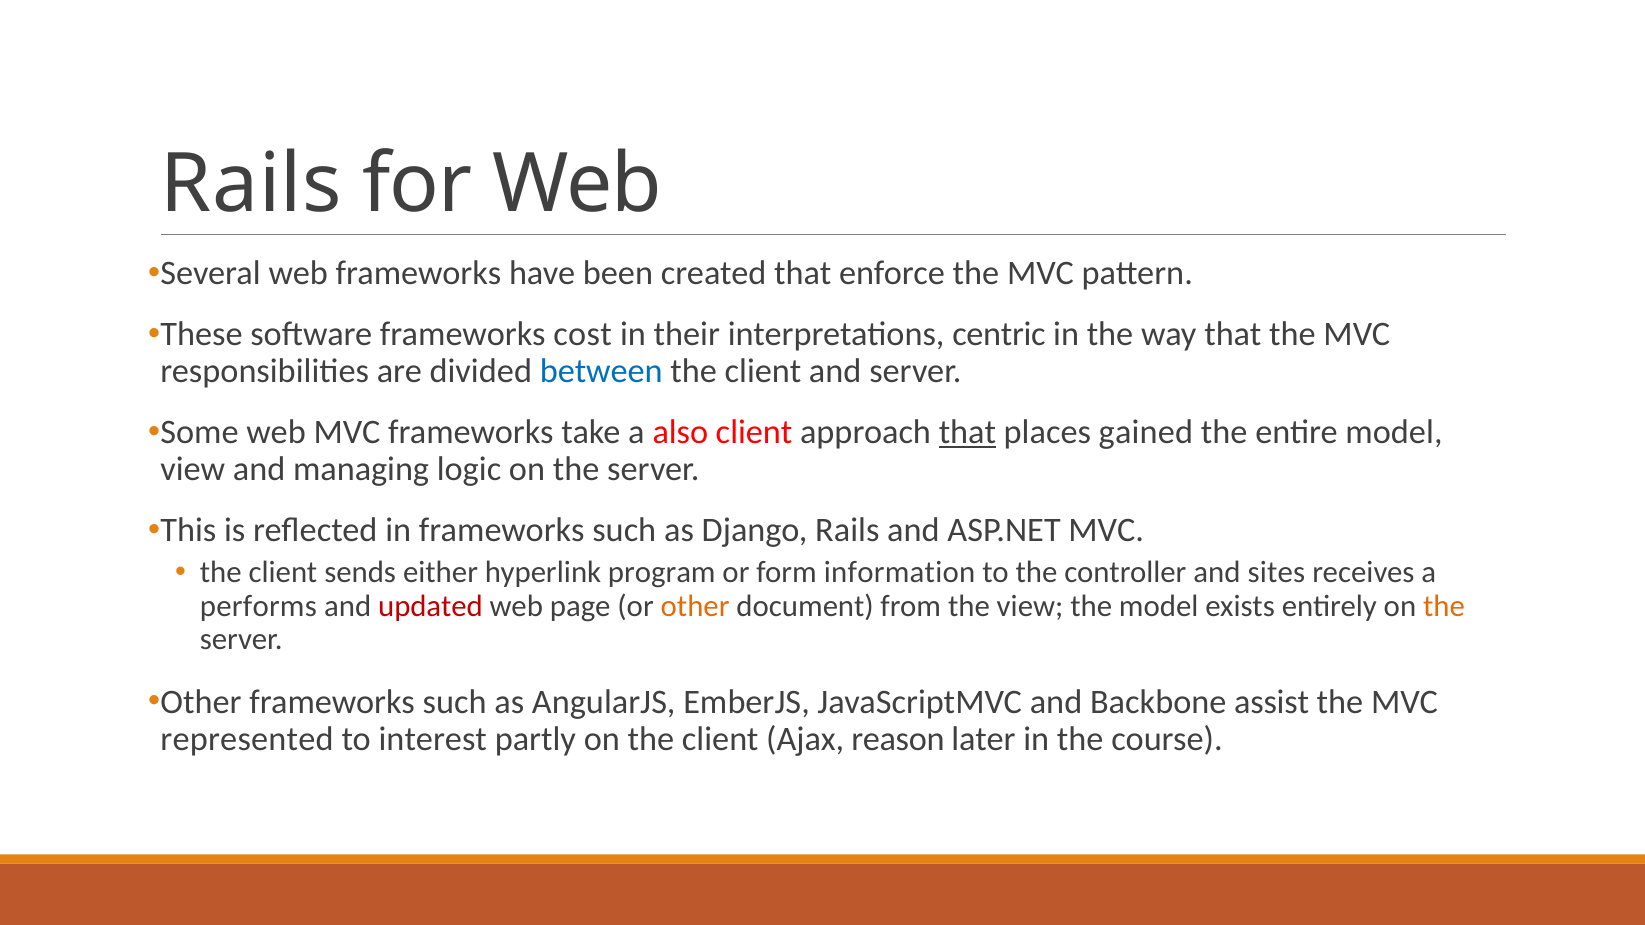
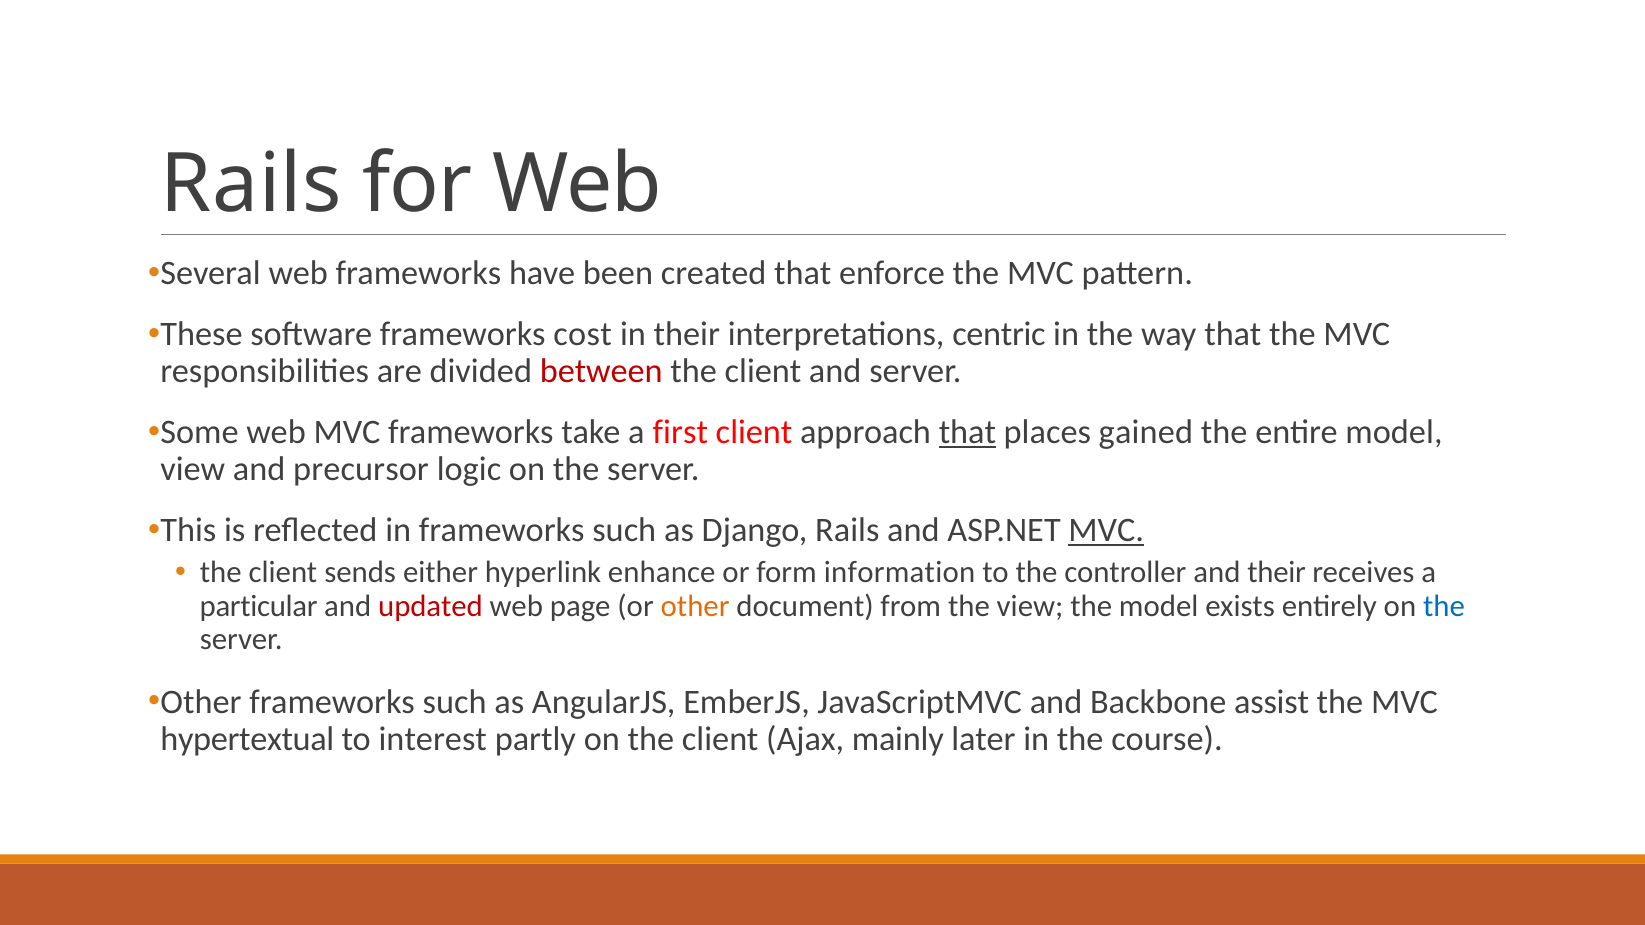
between colour: blue -> red
also: also -> first
managing: managing -> precursor
MVC at (1106, 531) underline: none -> present
program: program -> enhance
and sites: sites -> their
performs: performs -> particular
the at (1444, 606) colour: orange -> blue
represented: represented -> hypertextual
reason: reason -> mainly
